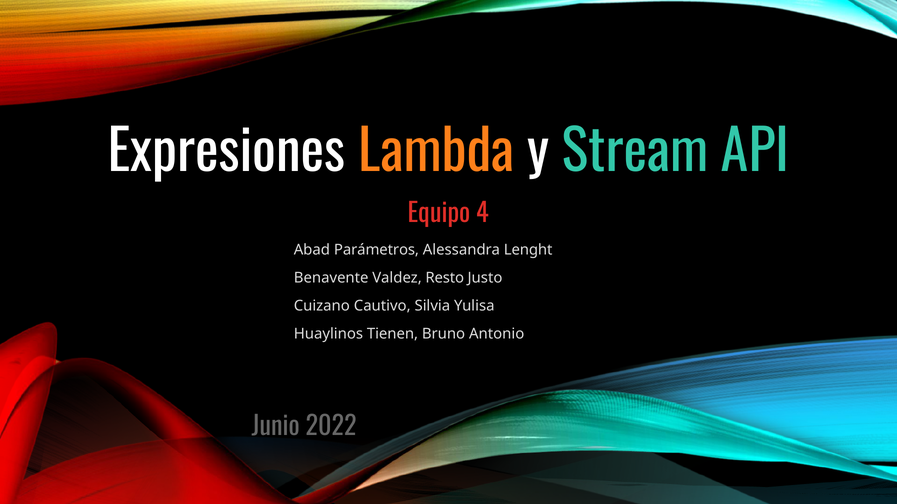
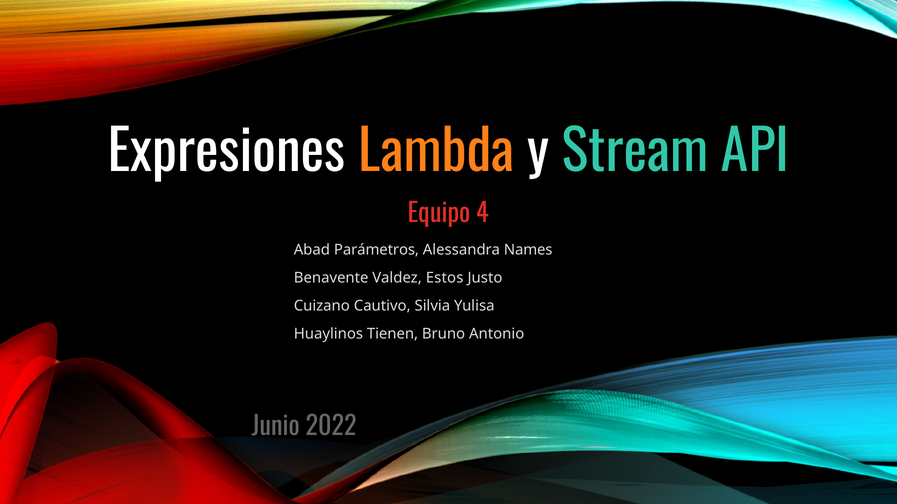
Lenght: Lenght -> Names
Resto: Resto -> Estos
